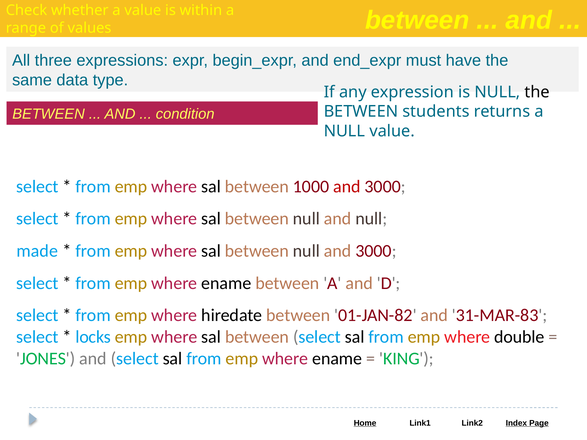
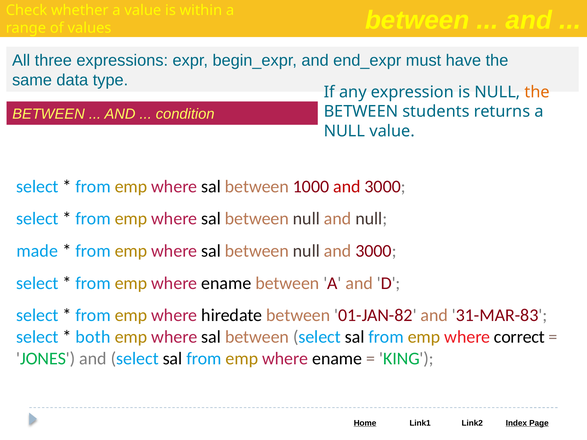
the at (537, 92) colour: black -> orange
locks: locks -> both
double: double -> correct
